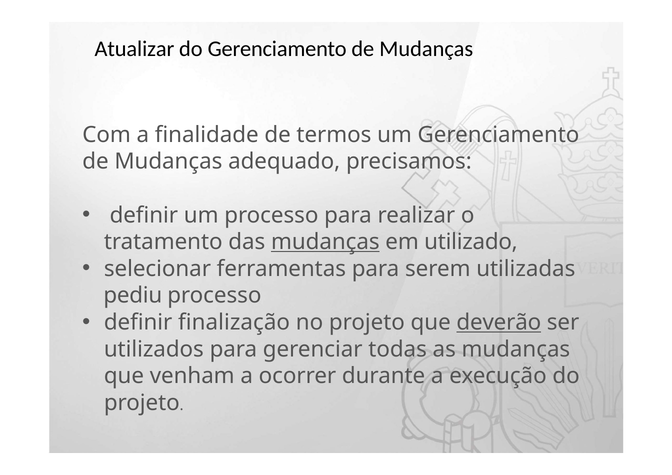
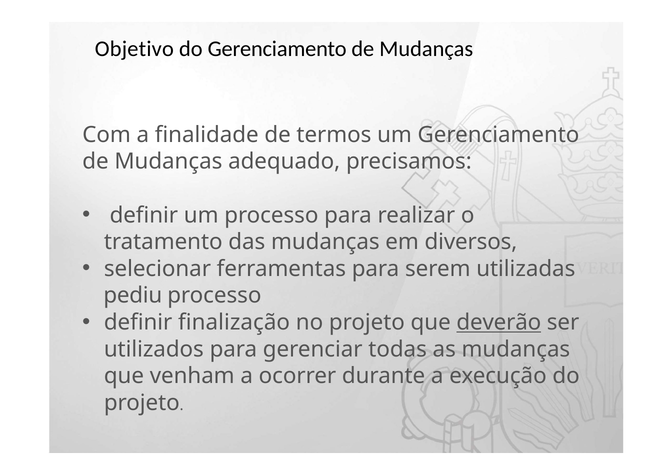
Atualizar: Atualizar -> Objetivo
mudanças at (325, 242) underline: present -> none
utilizado: utilizado -> diversos
